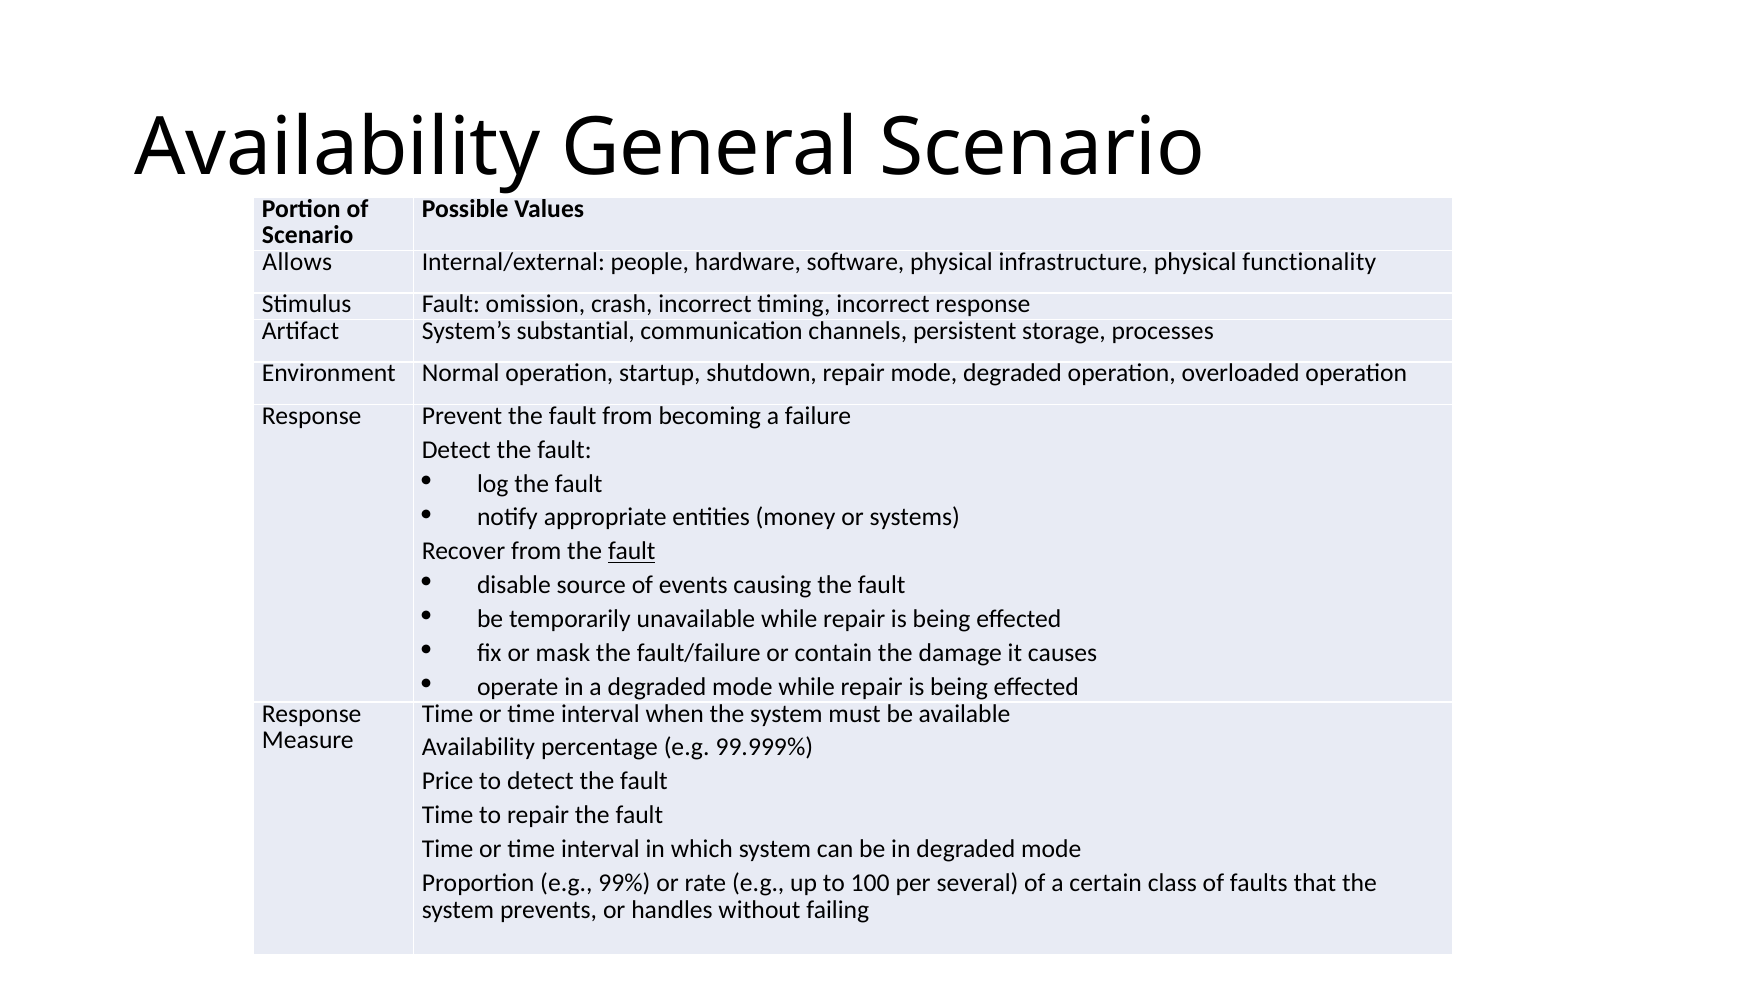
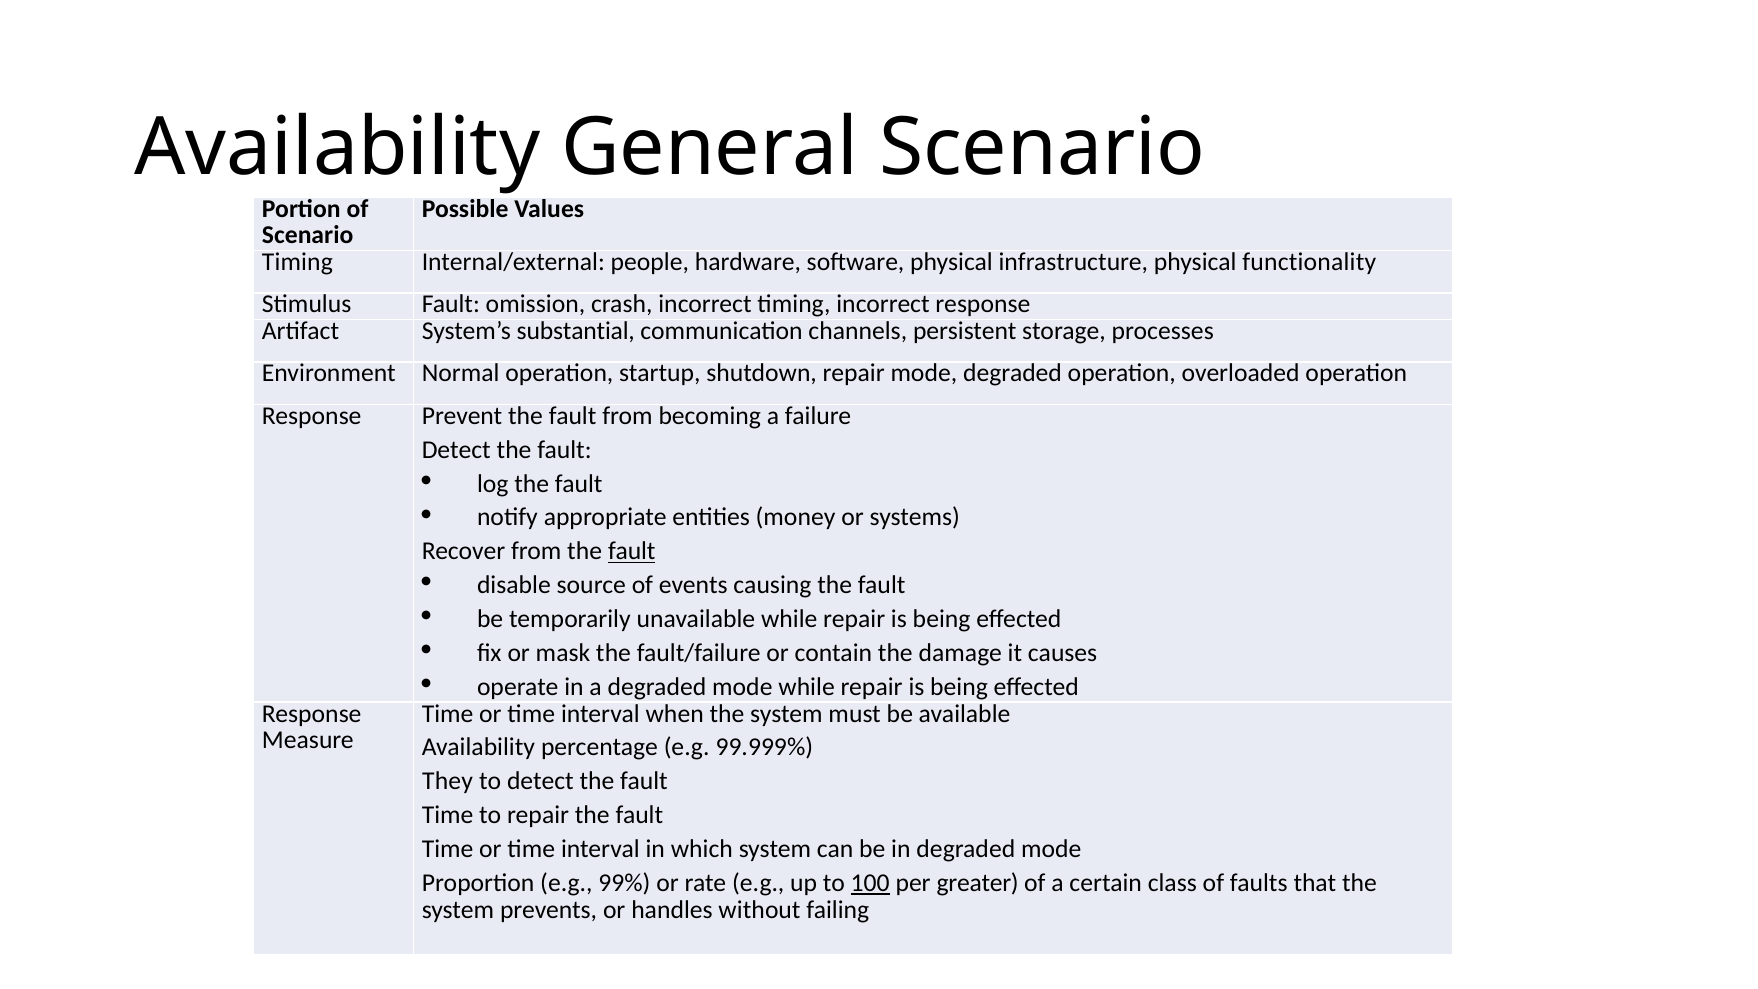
Allows at (297, 262): Allows -> Timing
Price: Price -> They
100 underline: none -> present
several: several -> greater
